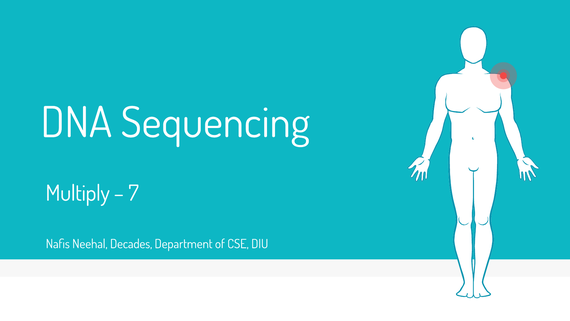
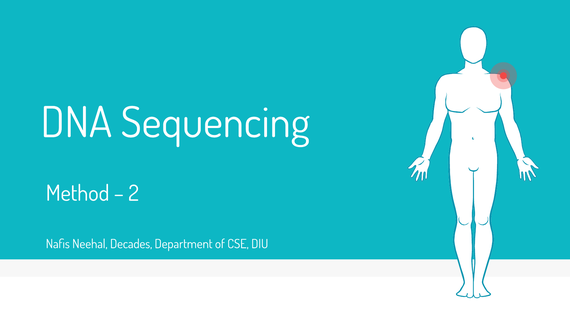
Multiply: Multiply -> Method
7: 7 -> 2
